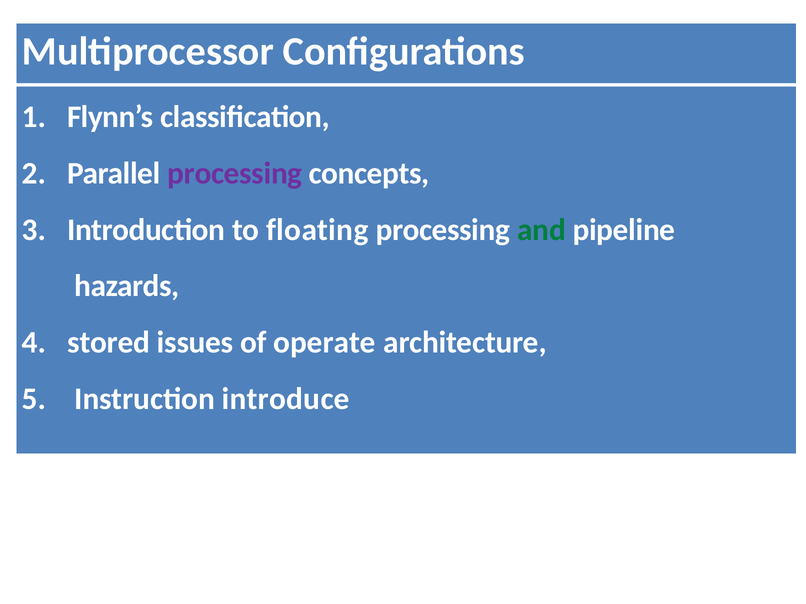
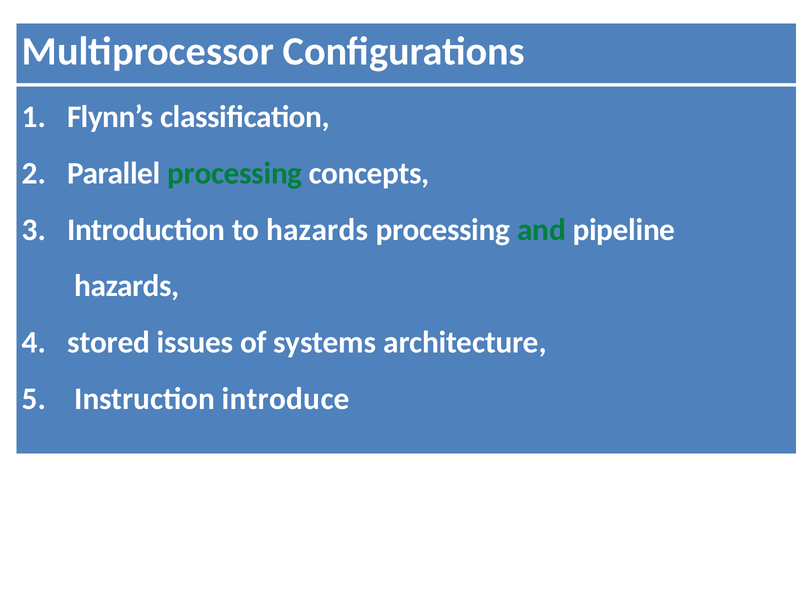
processing at (235, 173) colour: purple -> green
to floating: floating -> hazards
operate: operate -> systems
